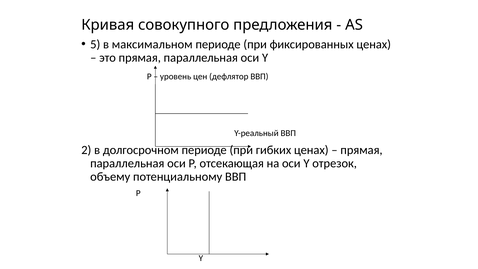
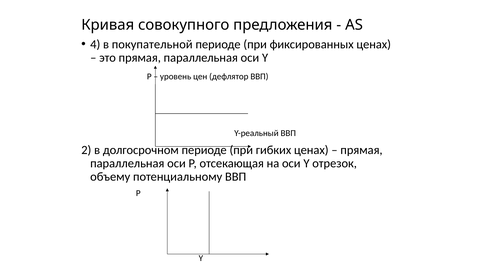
5: 5 -> 4
максимальном: максимальном -> покупательной
